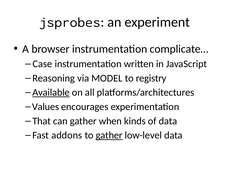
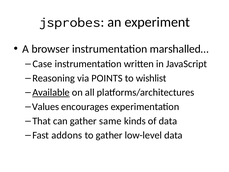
complicate…: complicate… -> marshalled…
MODEL: MODEL -> POINTS
registry: registry -> wishlist
when: when -> same
gather at (109, 135) underline: present -> none
